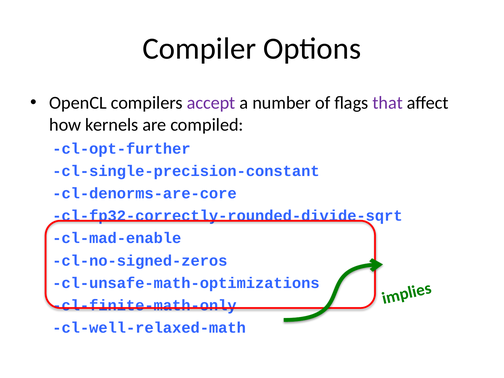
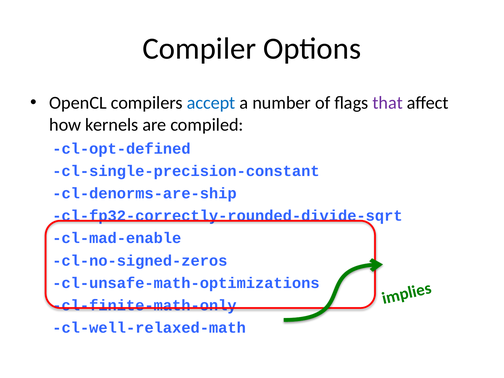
accept colour: purple -> blue
cl-opt-further: cl-opt-further -> cl-opt-defined
cl-denorms-are-core: cl-denorms-are-core -> cl-denorms-are-ship
